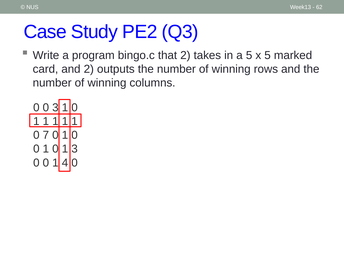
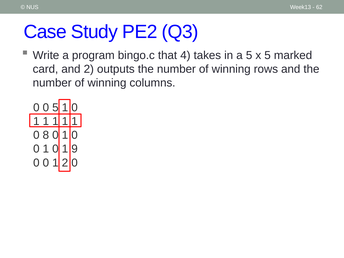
that 2: 2 -> 4
0 3: 3 -> 5
7: 7 -> 8
1 3: 3 -> 9
1 4: 4 -> 2
